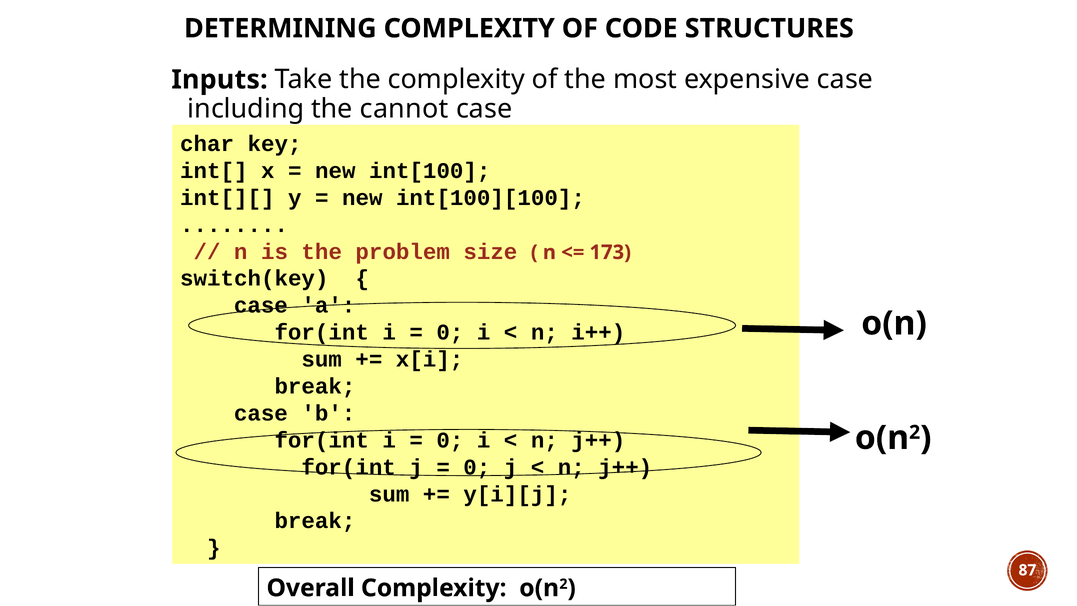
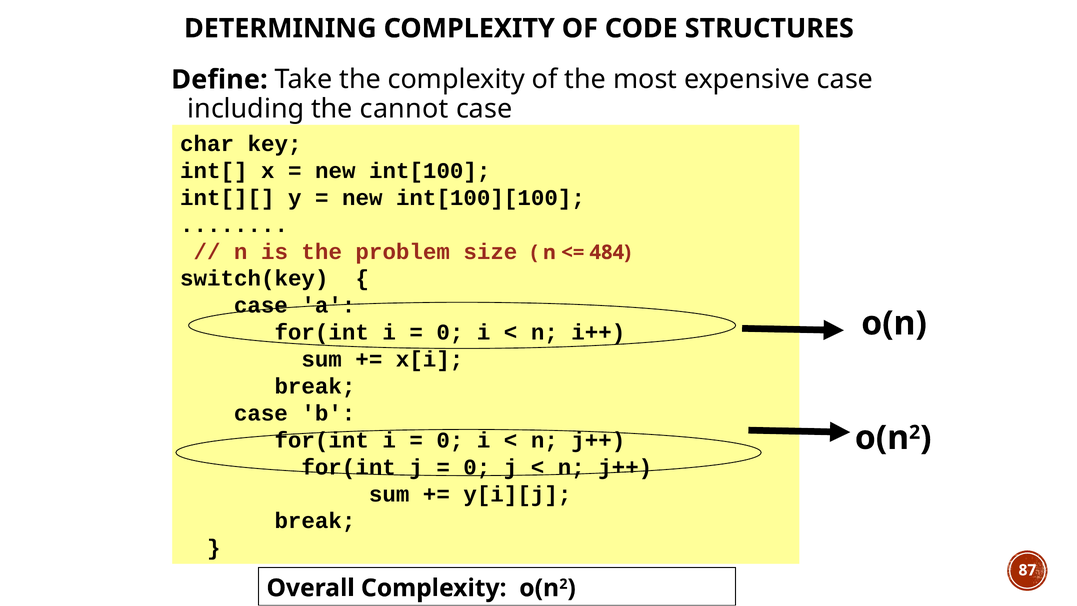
Inputs: Inputs -> Define
173: 173 -> 484
